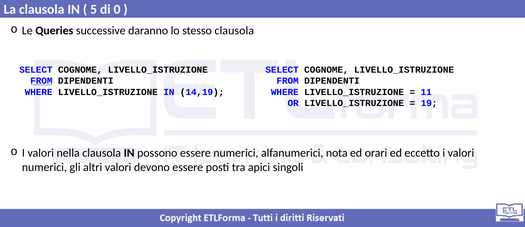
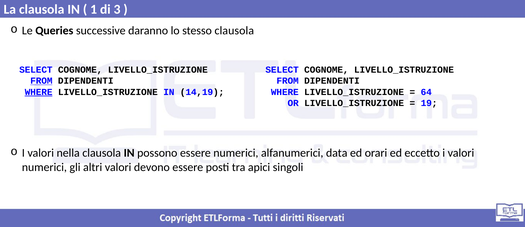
5: 5 -> 1
0: 0 -> 3
11: 11 -> 64
WHERE at (39, 92) underline: none -> present
nota: nota -> data
